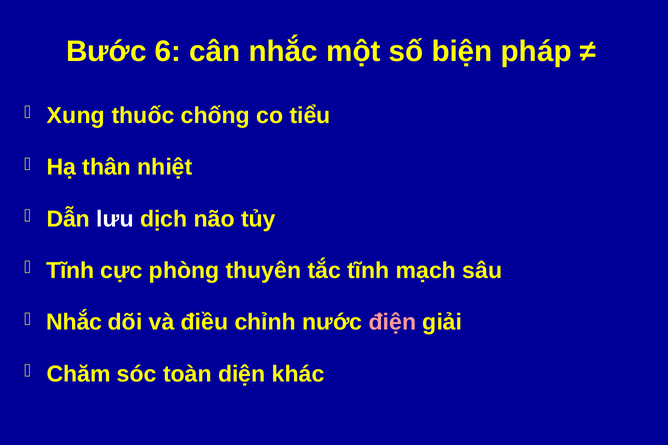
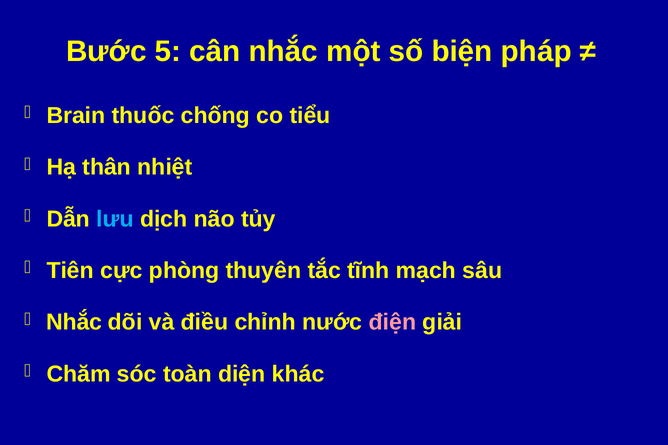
6: 6 -> 5
Xung: Xung -> Brain
lưu colour: white -> light blue
Tĩnh at (70, 271): Tĩnh -> Tiên
